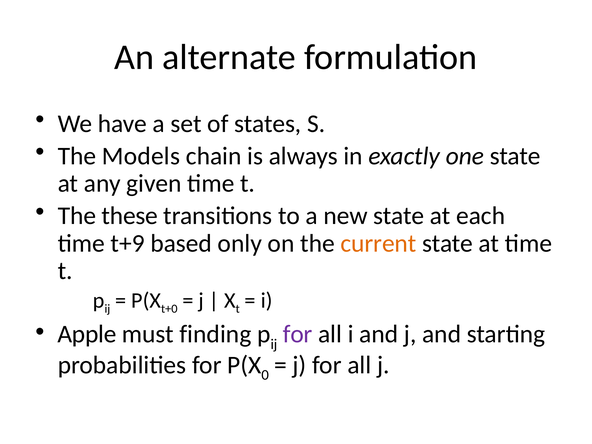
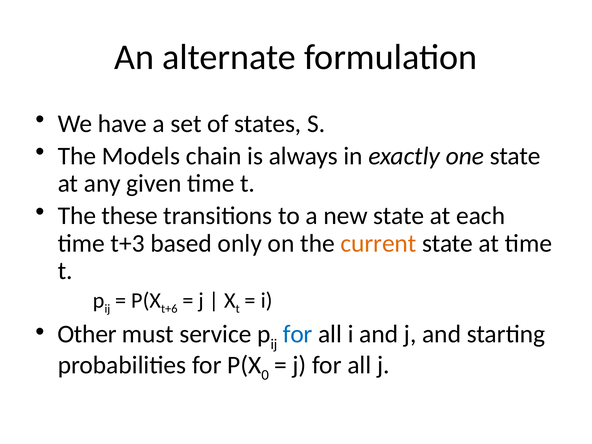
t+9: t+9 -> t+3
t+0: t+0 -> t+6
Apple: Apple -> Other
finding: finding -> service
for at (298, 334) colour: purple -> blue
